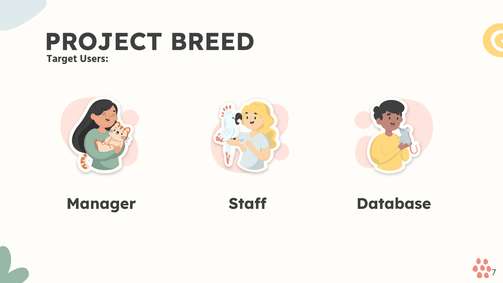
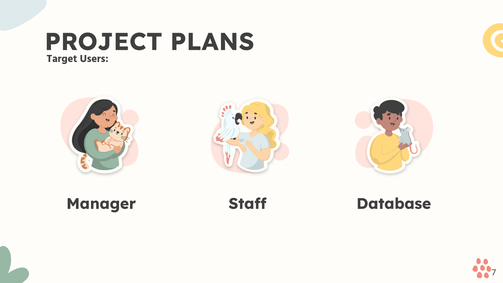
BREED: BREED -> PLANS
